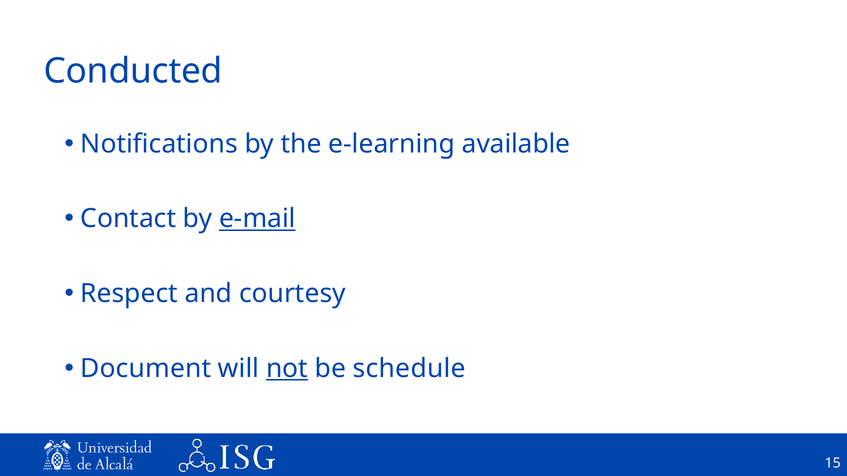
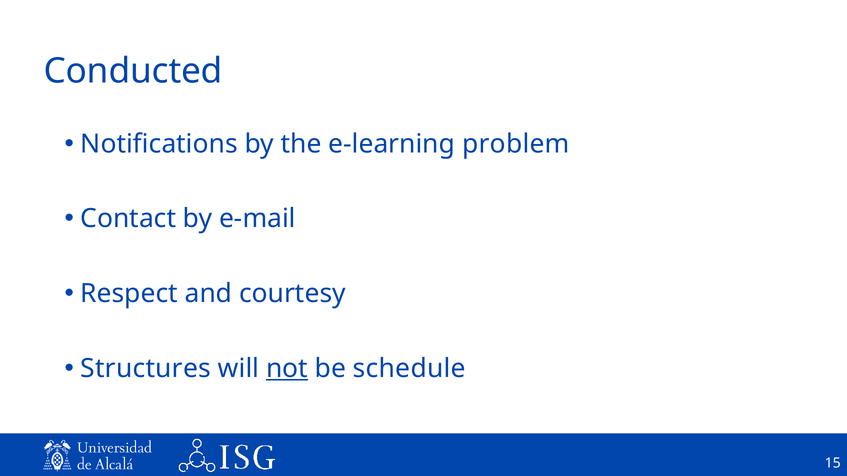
available: available -> problem
e-mail underline: present -> none
Document: Document -> Structures
